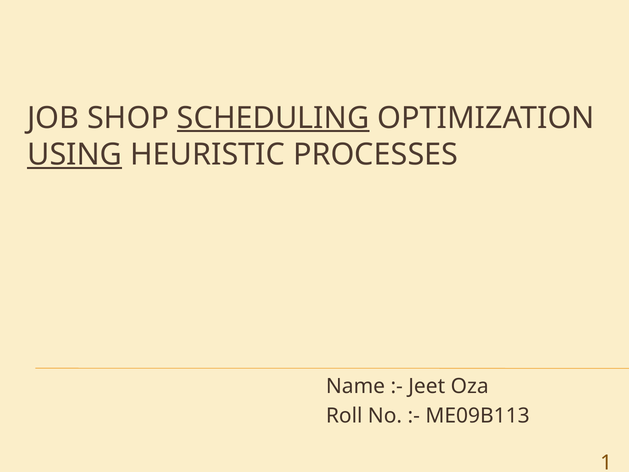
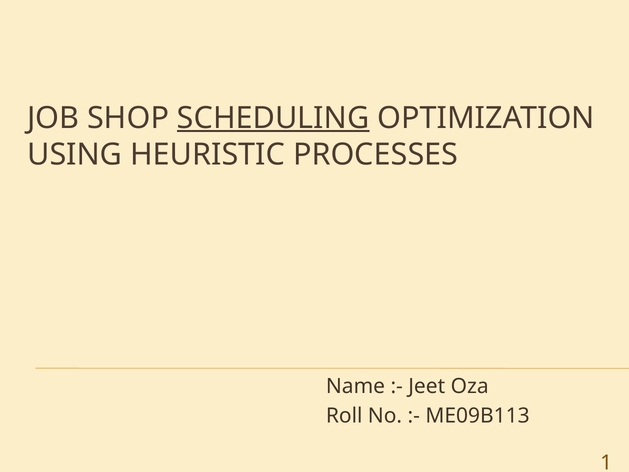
USING underline: present -> none
